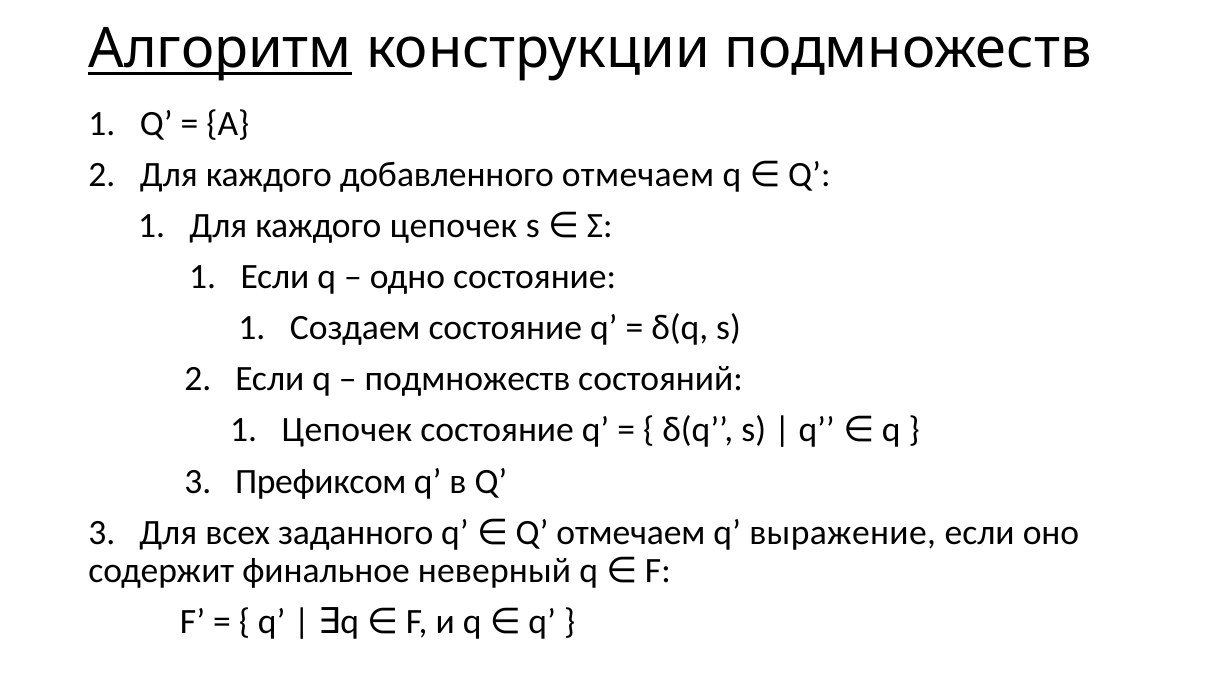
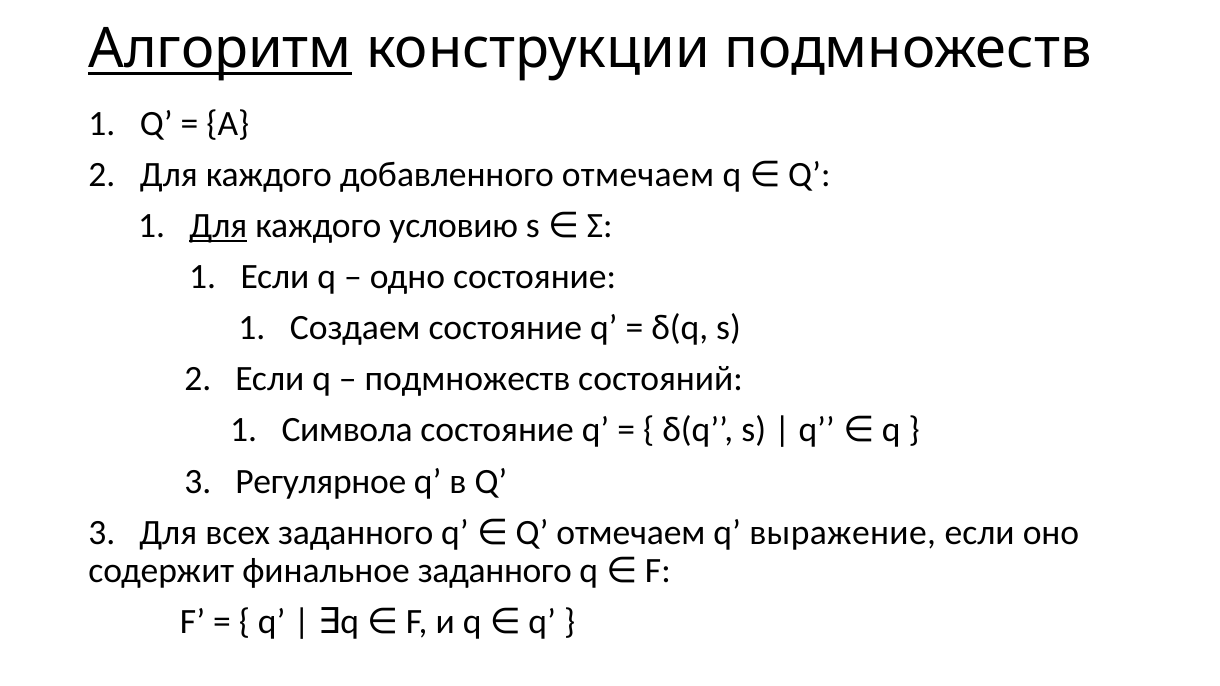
Для at (218, 226) underline: none -> present
каждого цепочек: цепочек -> условию
Цепочек at (347, 430): Цепочек -> Символа
Префиксом: Префиксом -> Регулярное
финальное неверный: неверный -> заданного
